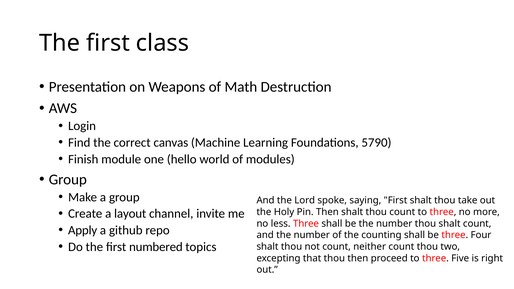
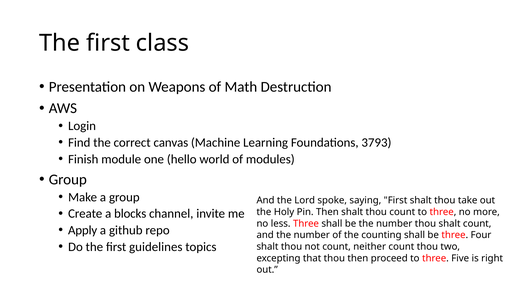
5790: 5790 -> 3793
layout: layout -> blocks
numbered: numbered -> guidelines
